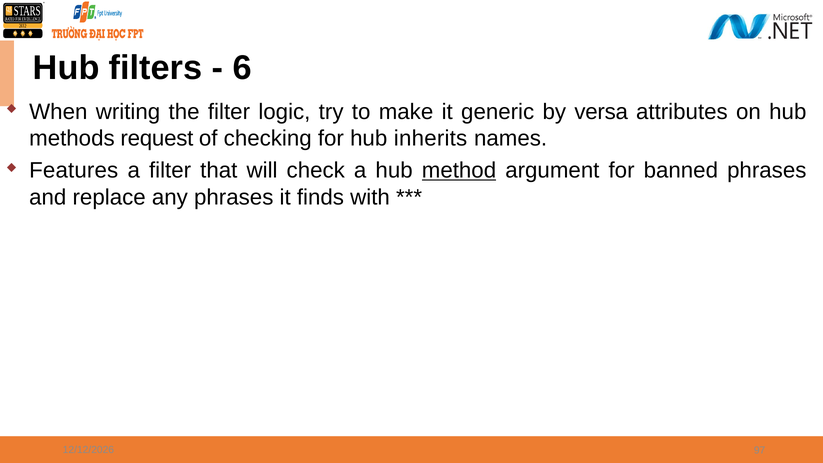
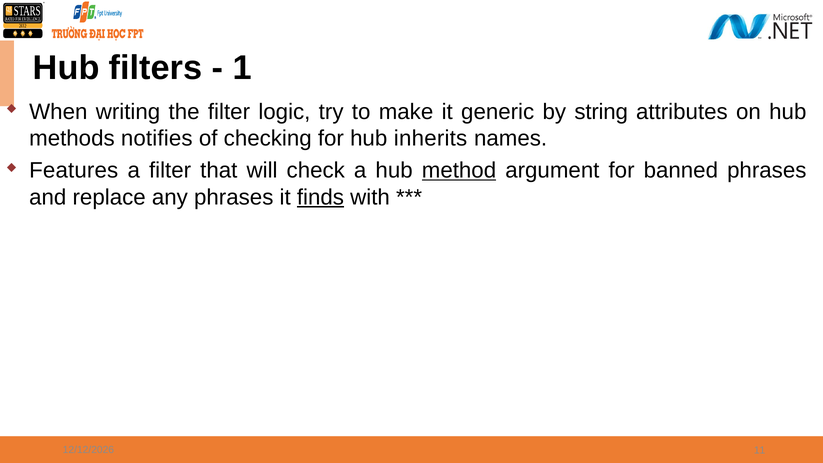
6: 6 -> 1
versa: versa -> string
request: request -> notifies
finds underline: none -> present
97: 97 -> 11
